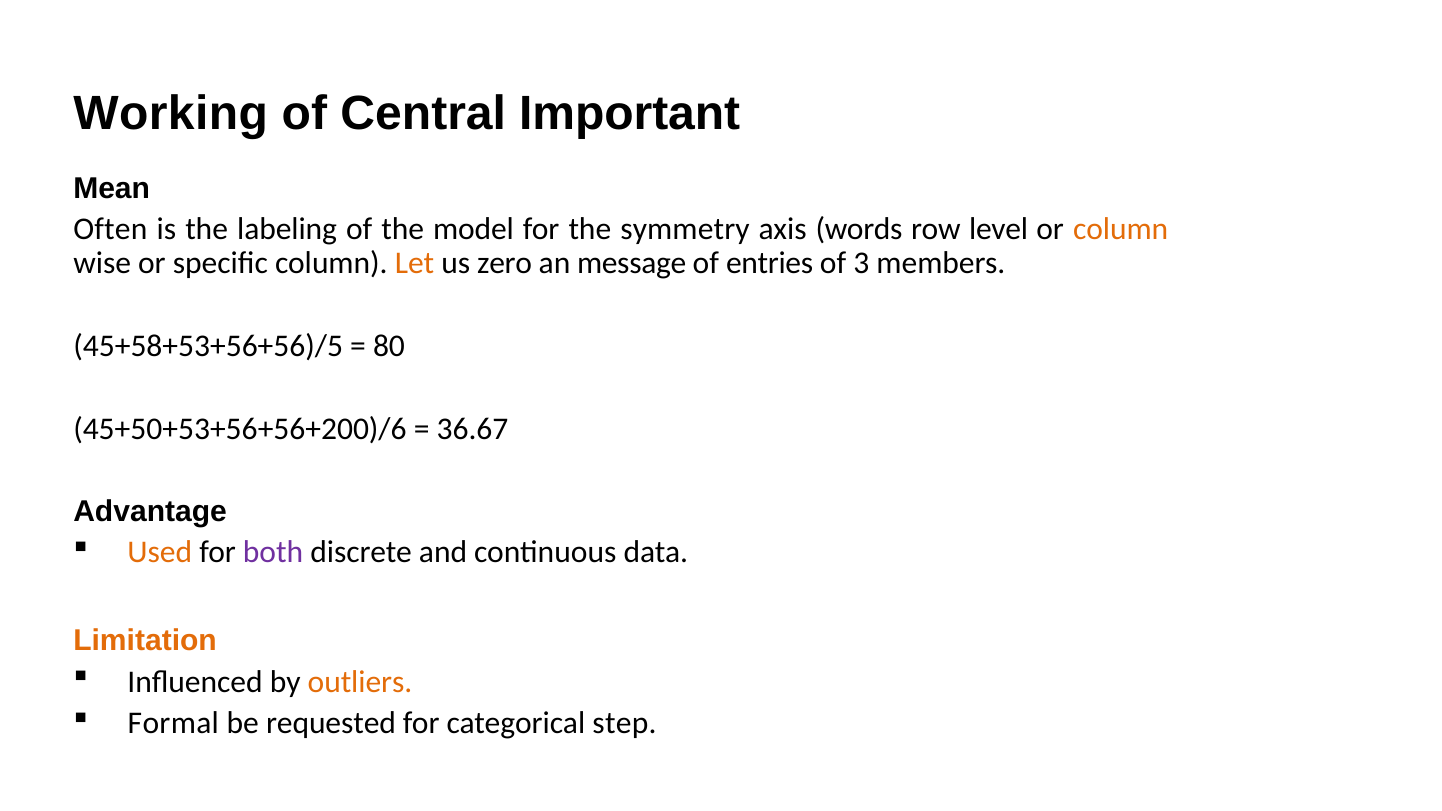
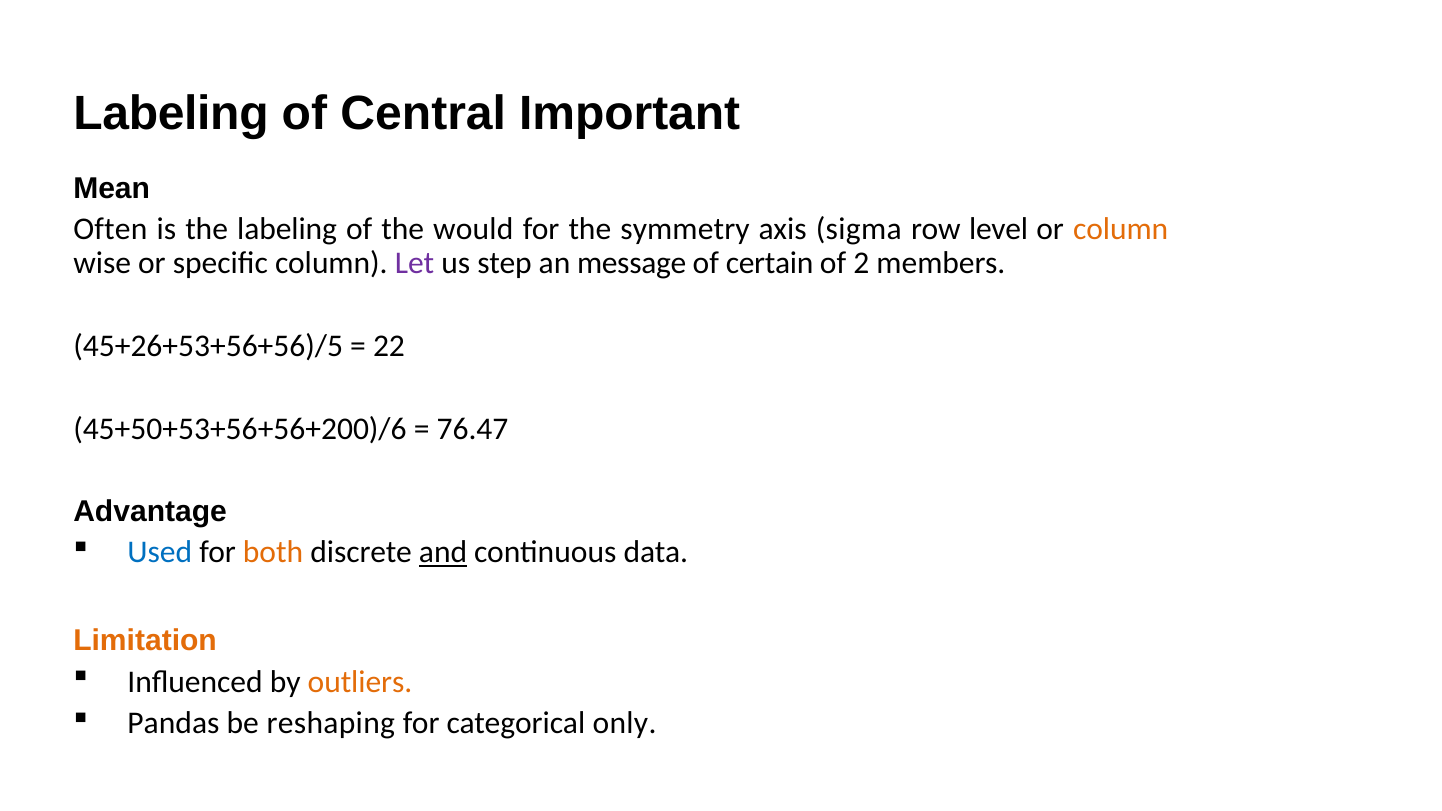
Working at (171, 114): Working -> Labeling
model: model -> would
words: words -> sigma
Let colour: orange -> purple
zero: zero -> step
entries: entries -> certain
3: 3 -> 2
45+58+53+56+56)/5: 45+58+53+56+56)/5 -> 45+26+53+56+56)/5
80: 80 -> 22
36.67: 36.67 -> 76.47
Used colour: orange -> blue
both colour: purple -> orange
and underline: none -> present
Formal: Formal -> Pandas
requested: requested -> reshaping
step: step -> only
